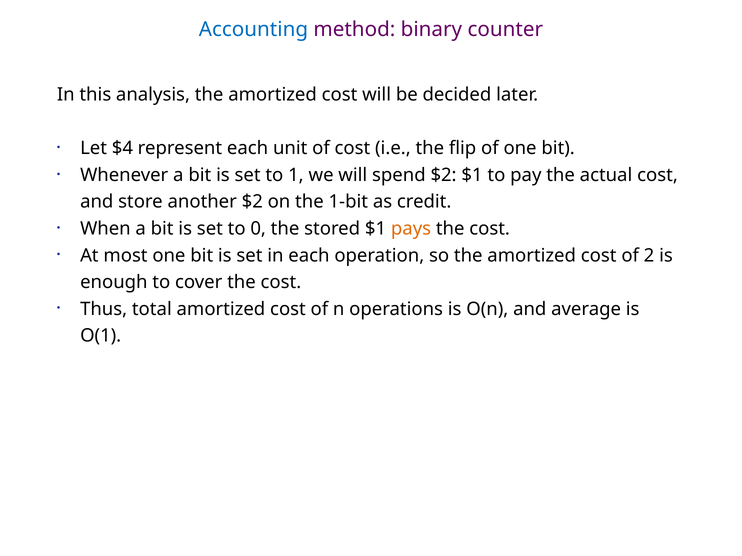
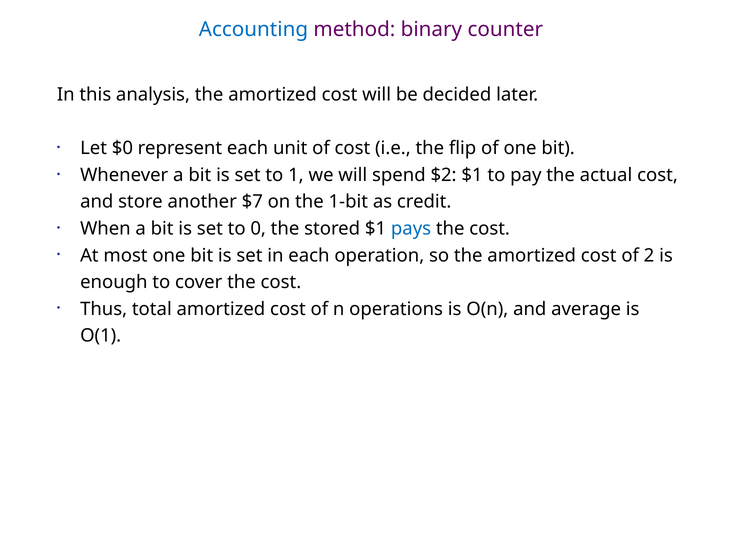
$4: $4 -> $0
another $2: $2 -> $7
pays colour: orange -> blue
